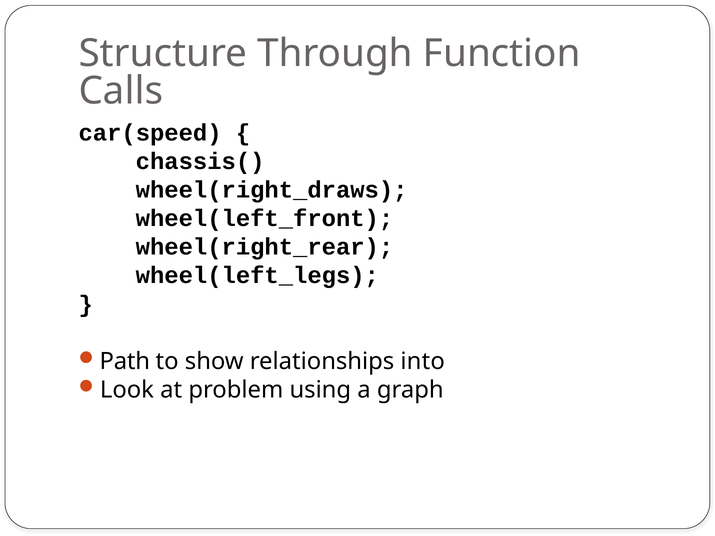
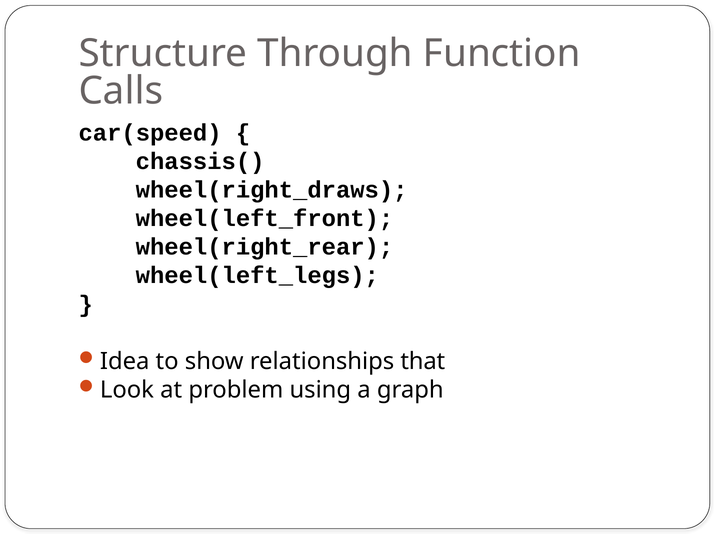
Path: Path -> Idea
into: into -> that
